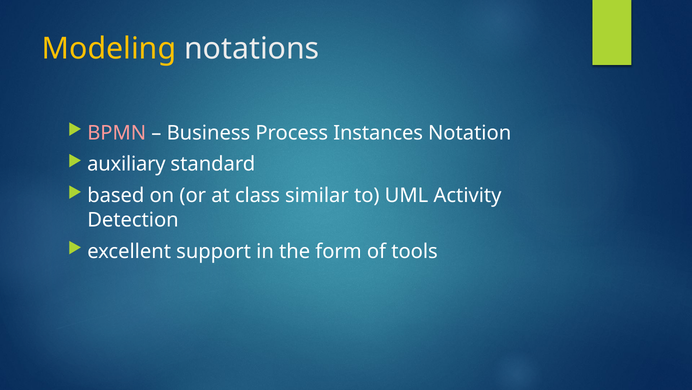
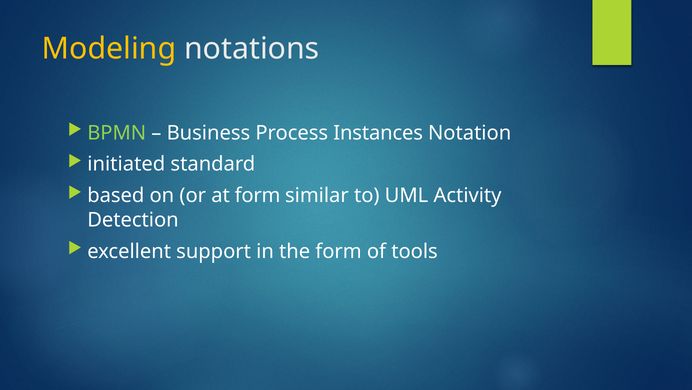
BPMN colour: pink -> light green
auxiliary: auxiliary -> initiated
at class: class -> form
